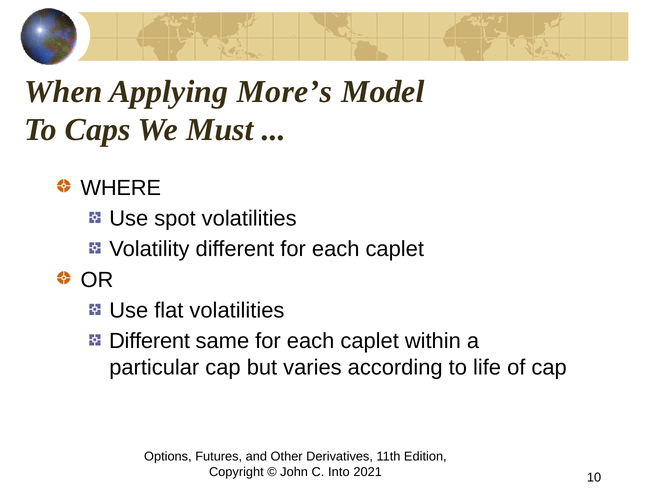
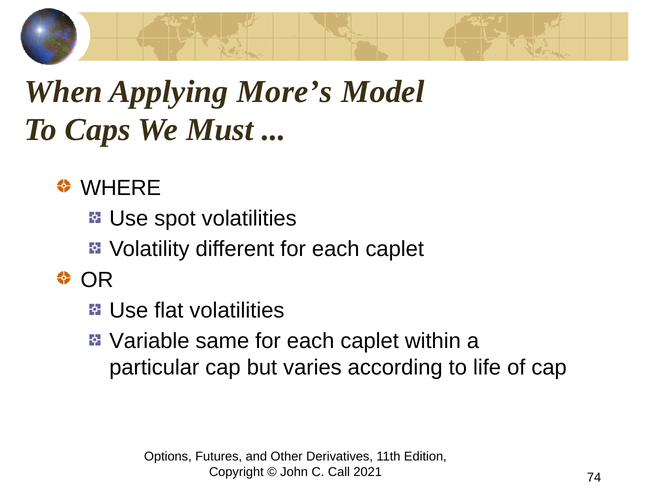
Different at (150, 341): Different -> Variable
Into: Into -> Call
10: 10 -> 74
